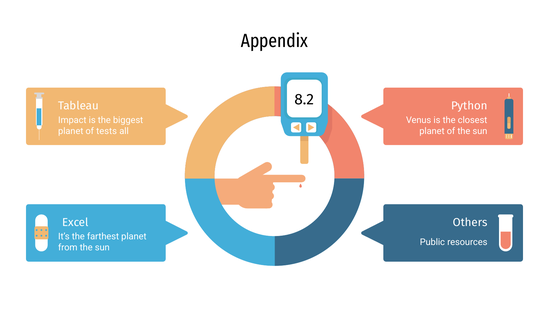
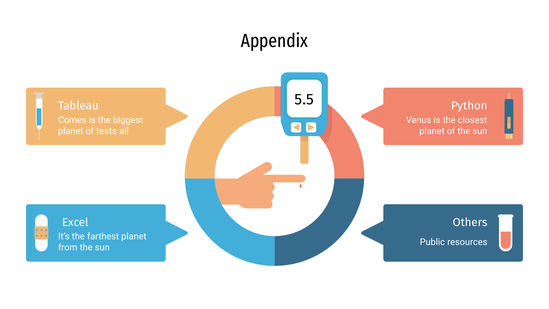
8.2: 8.2 -> 5.5
Impact: Impact -> Comes
